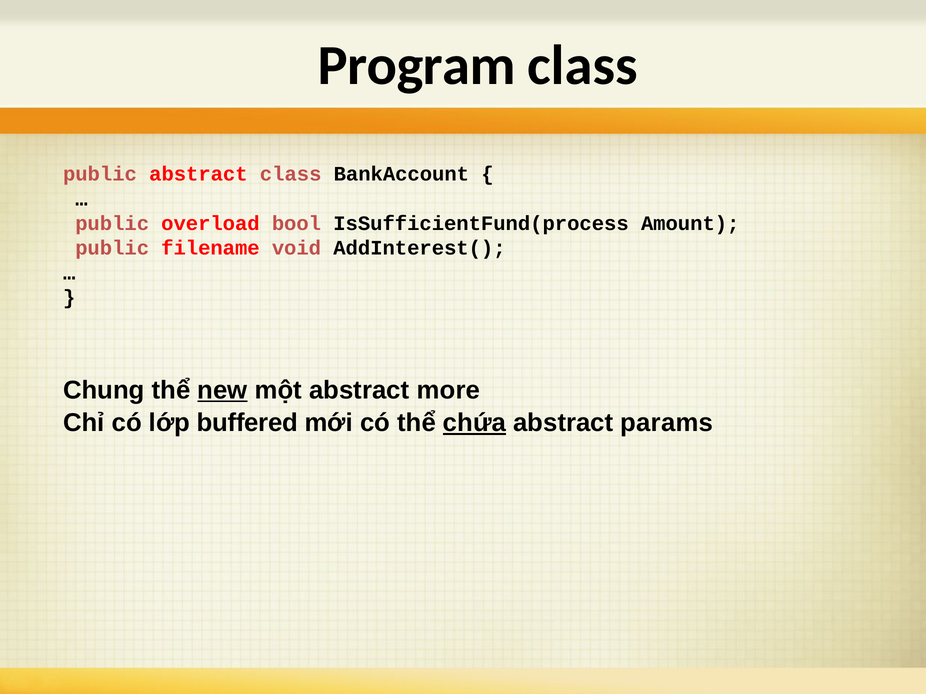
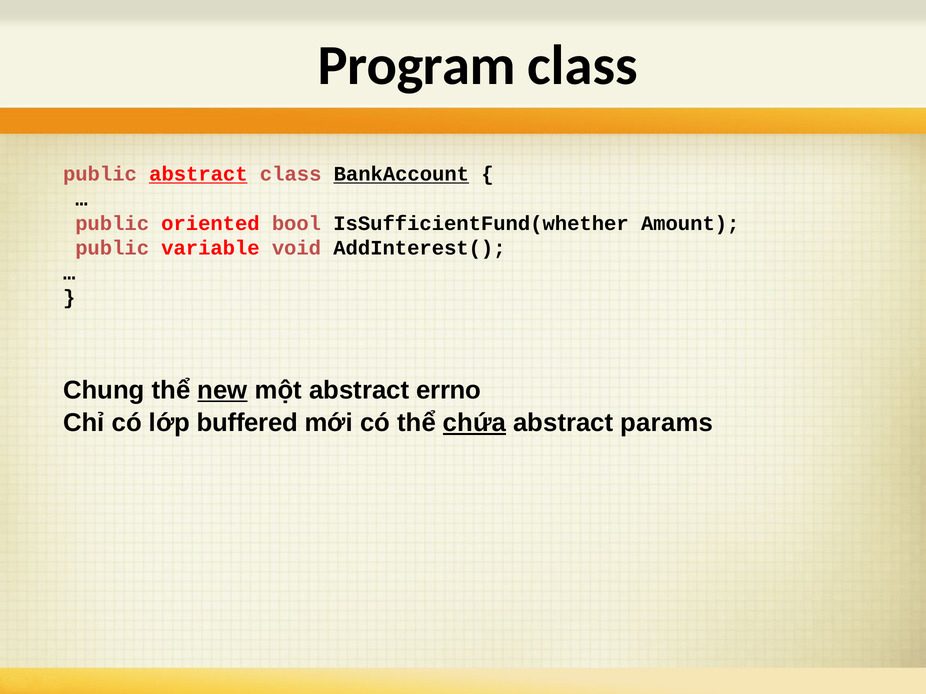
abstract at (198, 174) underline: none -> present
BankAccount underline: none -> present
overload: overload -> oriented
IsSufficientFund(process: IsSufficientFund(process -> IsSufficientFund(whether
filename: filename -> variable
more: more -> errno
